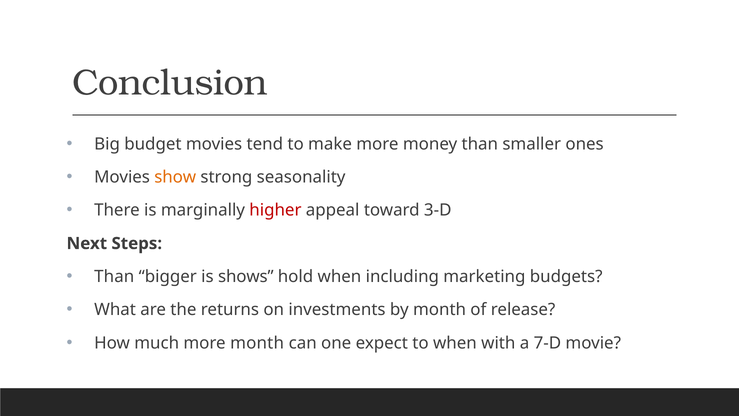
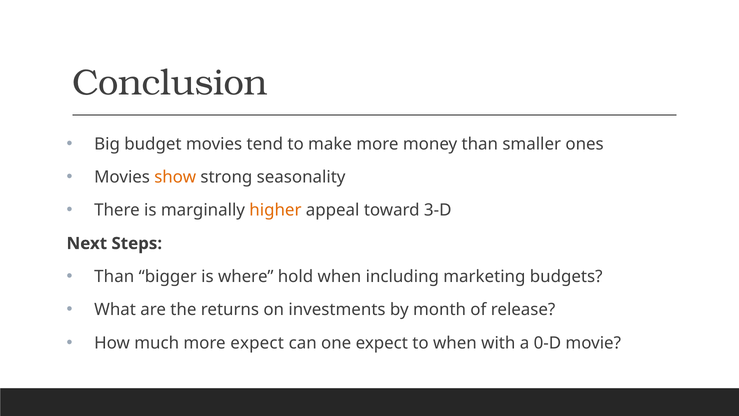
higher colour: red -> orange
shows: shows -> where
more month: month -> expect
7-D: 7-D -> 0-D
